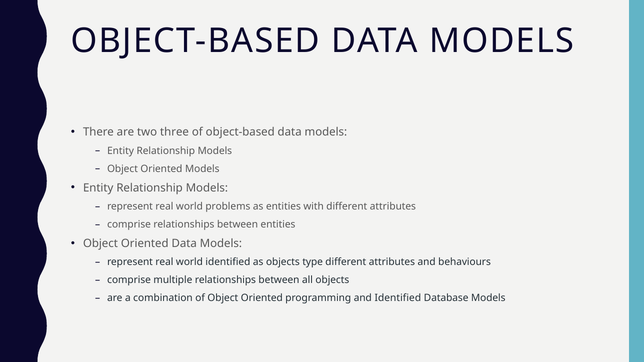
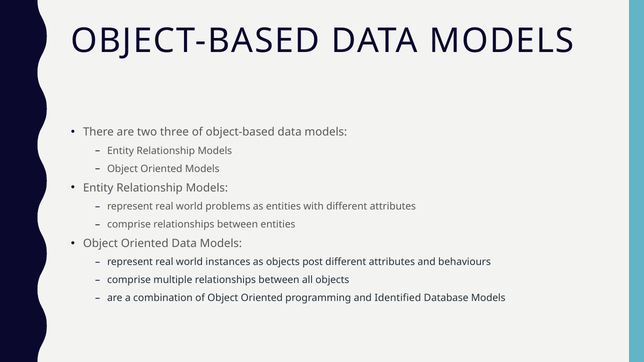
world identified: identified -> instances
type: type -> post
